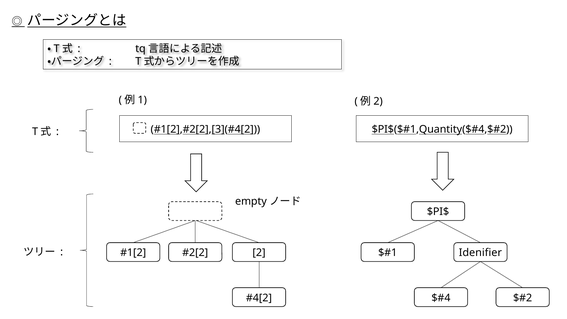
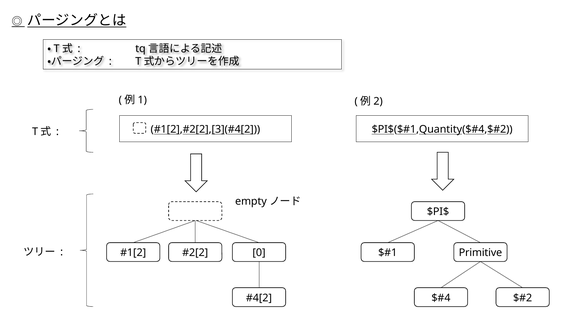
2: 2 -> 0
Idenifier: Idenifier -> Primitive
